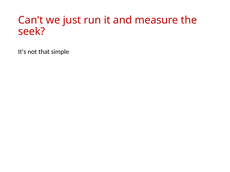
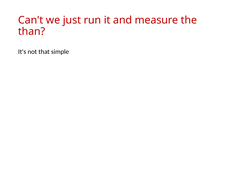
seek: seek -> than
